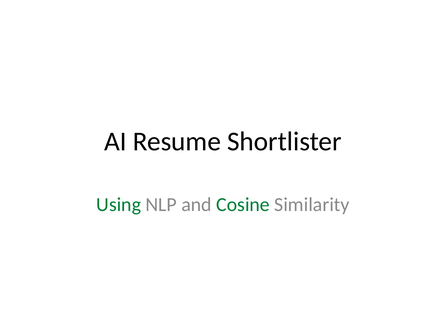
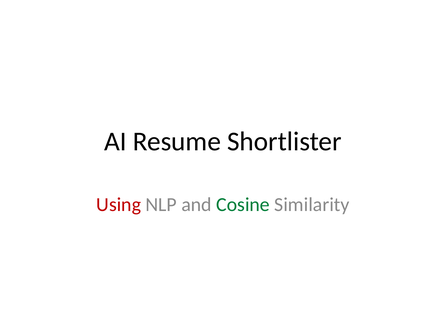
Using colour: green -> red
